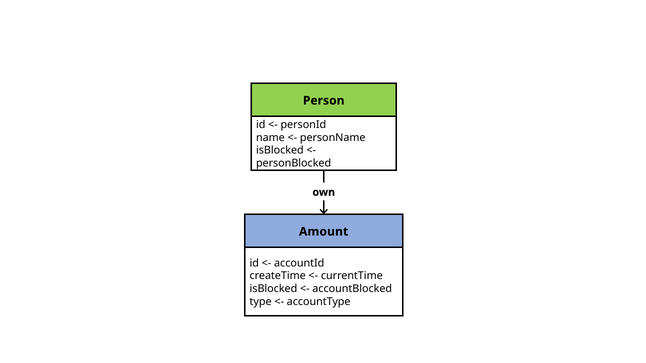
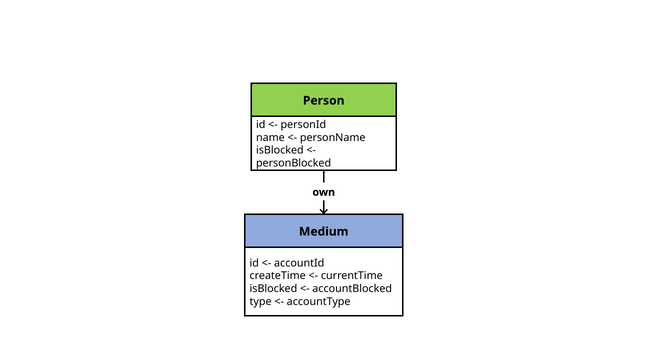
Amount: Amount -> Medium
